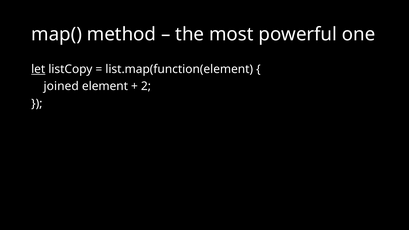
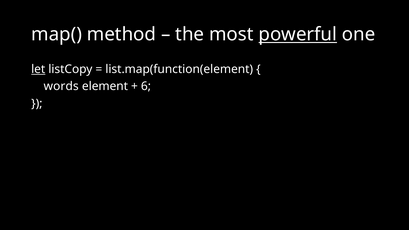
powerful underline: none -> present
joined: joined -> words
2: 2 -> 6
